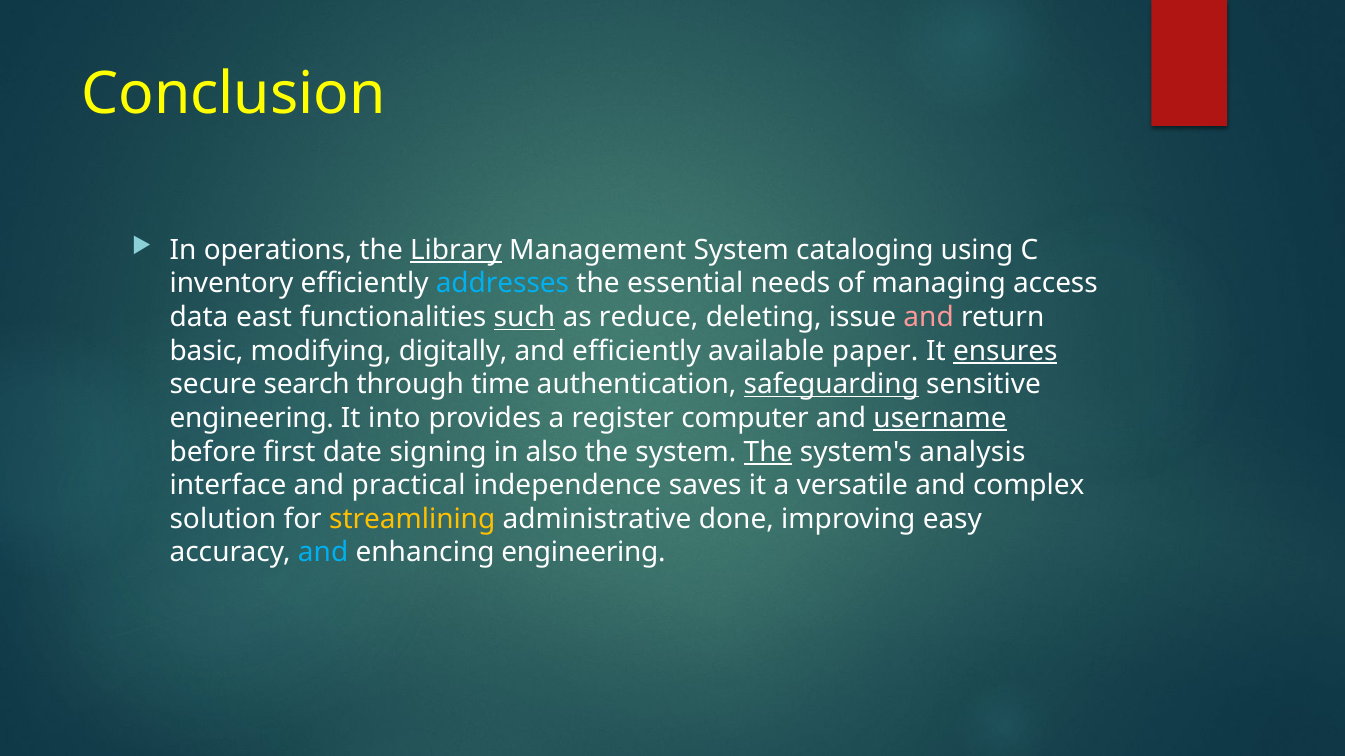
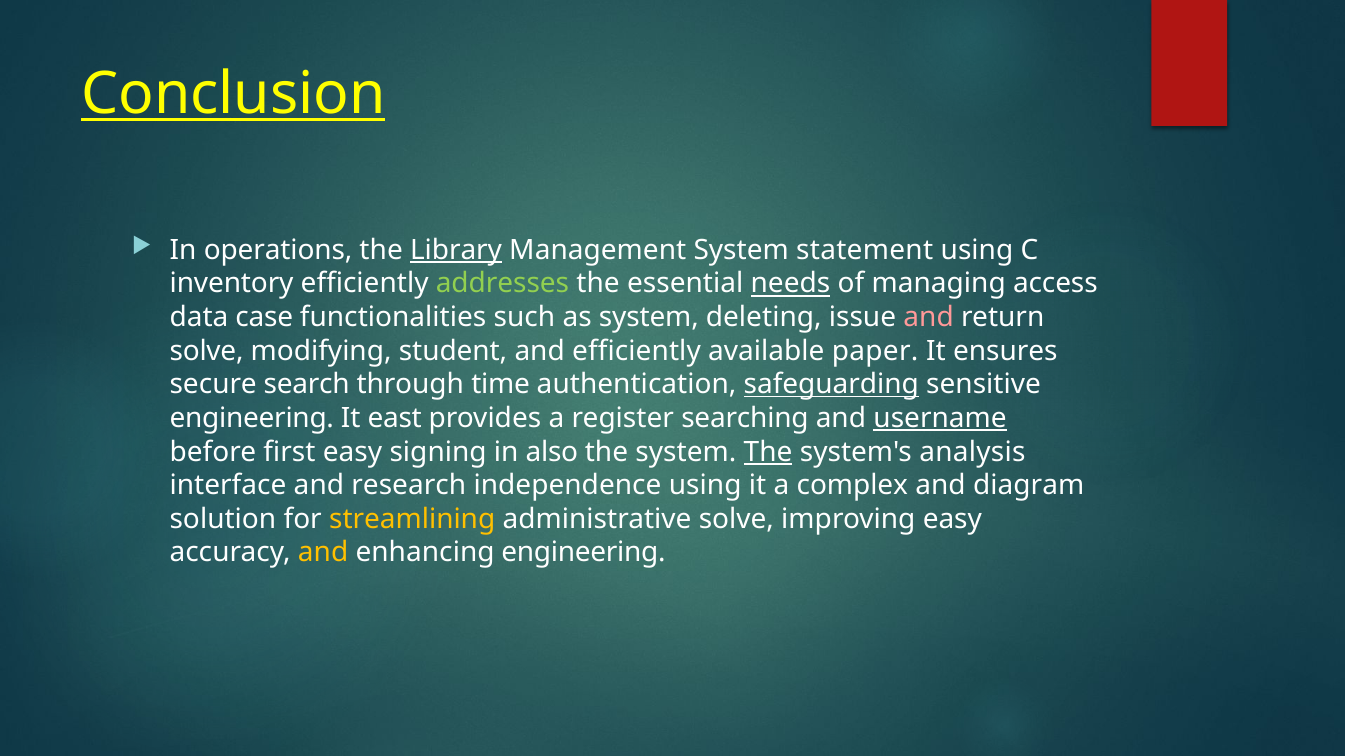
Conclusion underline: none -> present
cataloging: cataloging -> statement
addresses colour: light blue -> light green
needs underline: none -> present
east: east -> case
such underline: present -> none
as reduce: reduce -> system
basic at (207, 351): basic -> solve
digitally: digitally -> student
ensures underline: present -> none
into: into -> east
computer: computer -> searching
first date: date -> easy
practical: practical -> research
independence saves: saves -> using
versatile: versatile -> complex
complex: complex -> diagram
administrative done: done -> solve
and at (323, 553) colour: light blue -> yellow
